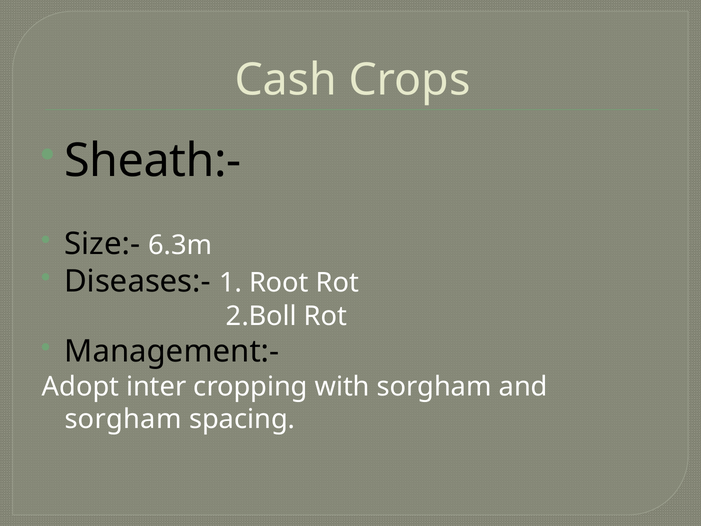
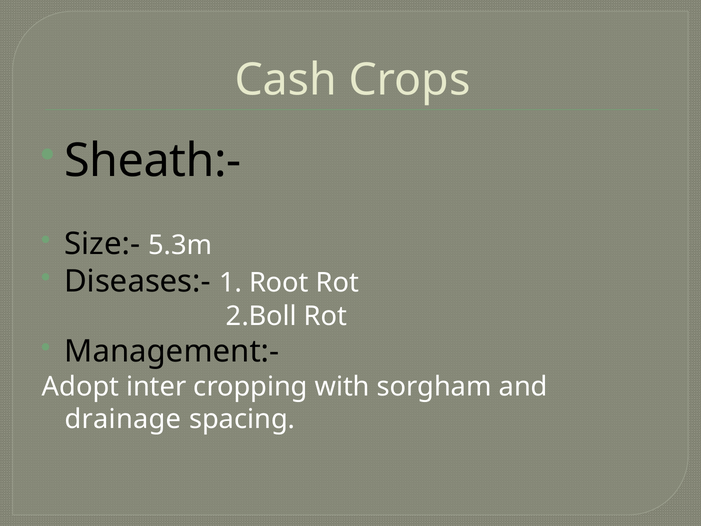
6.3m: 6.3m -> 5.3m
sorgham at (123, 419): sorgham -> drainage
